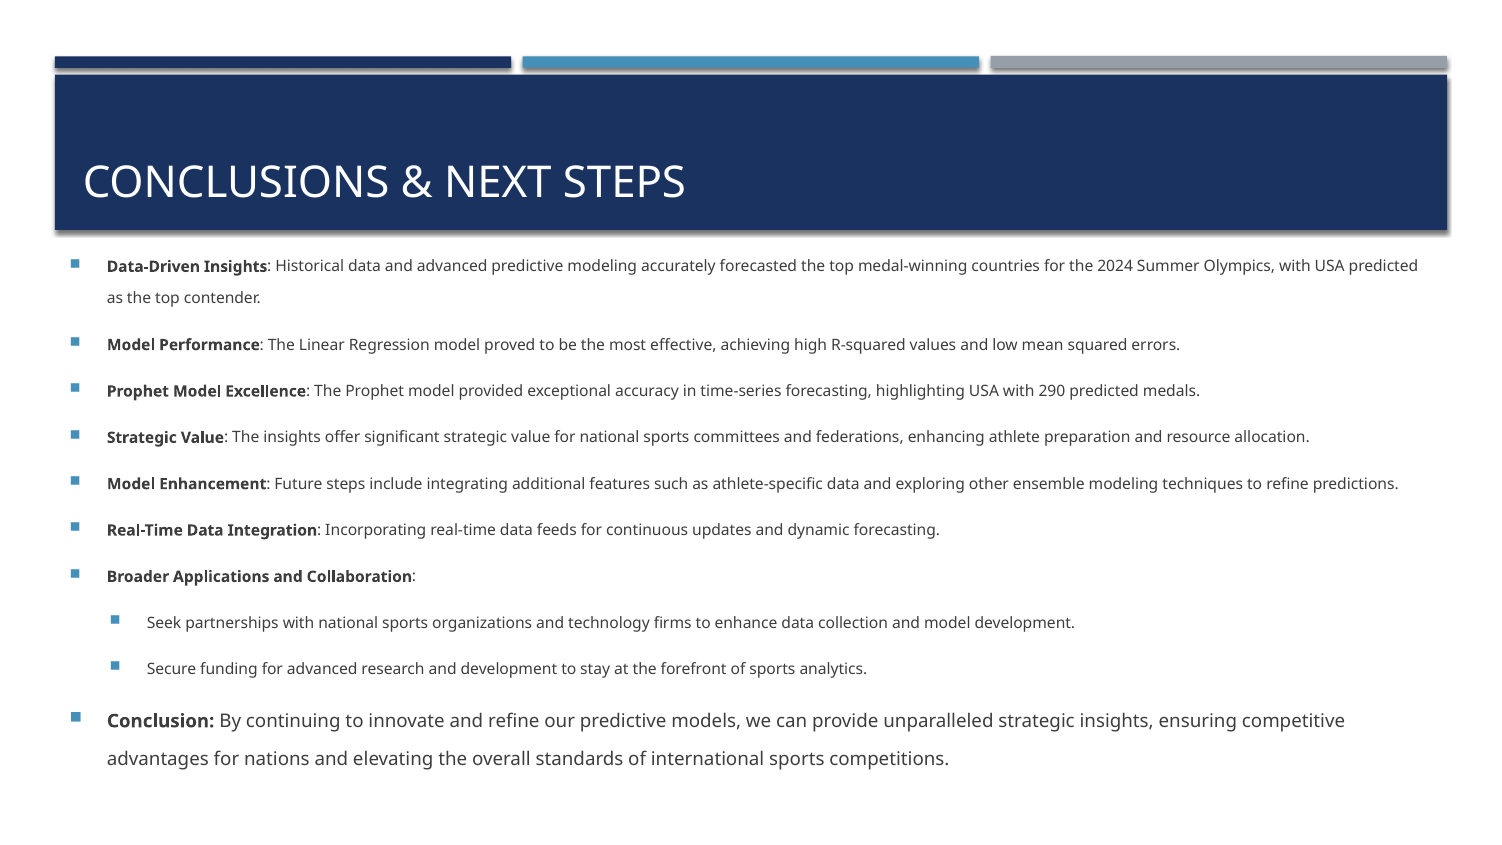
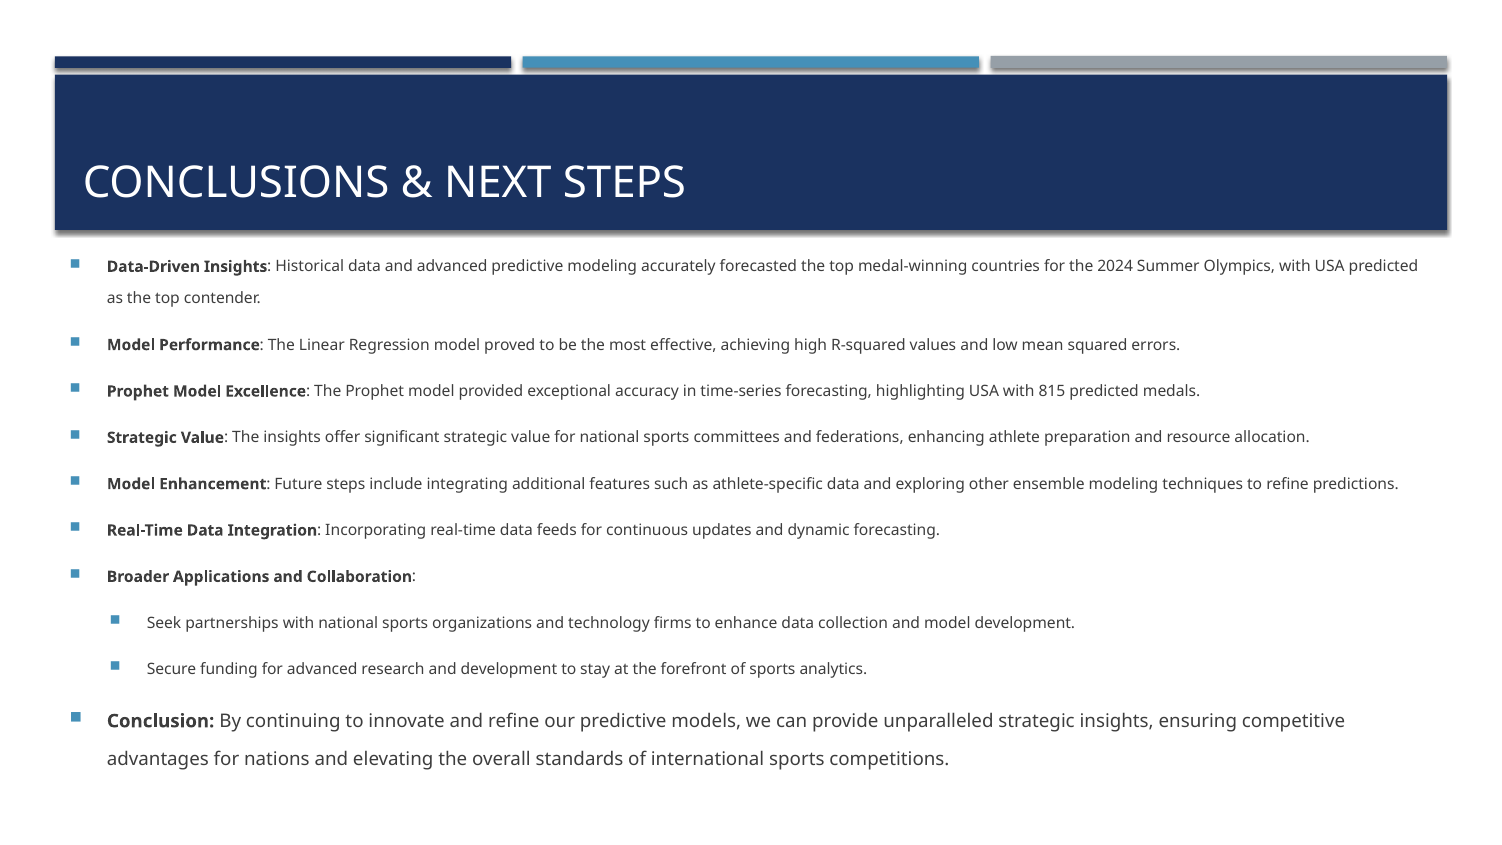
290: 290 -> 815
